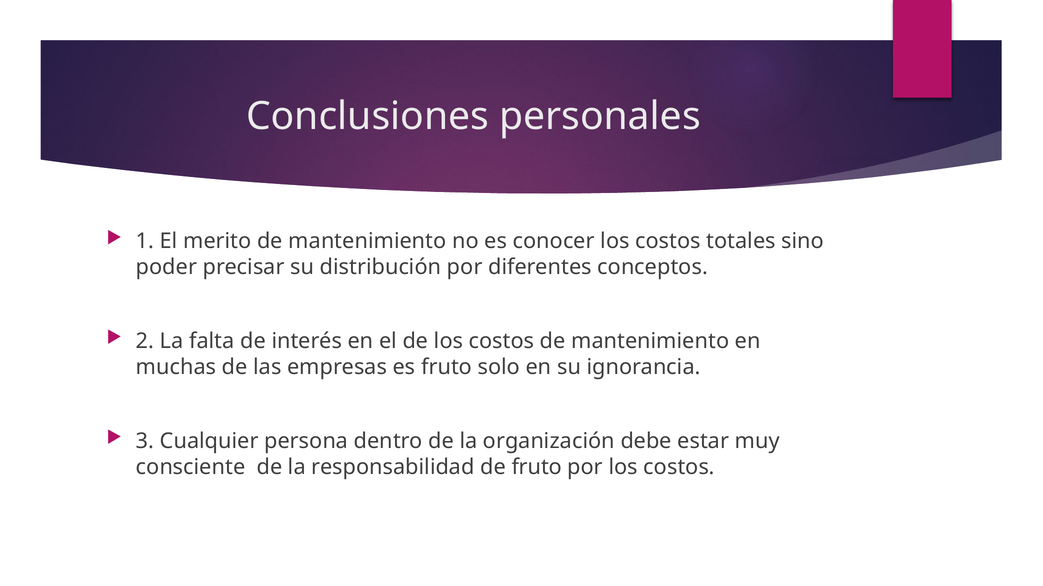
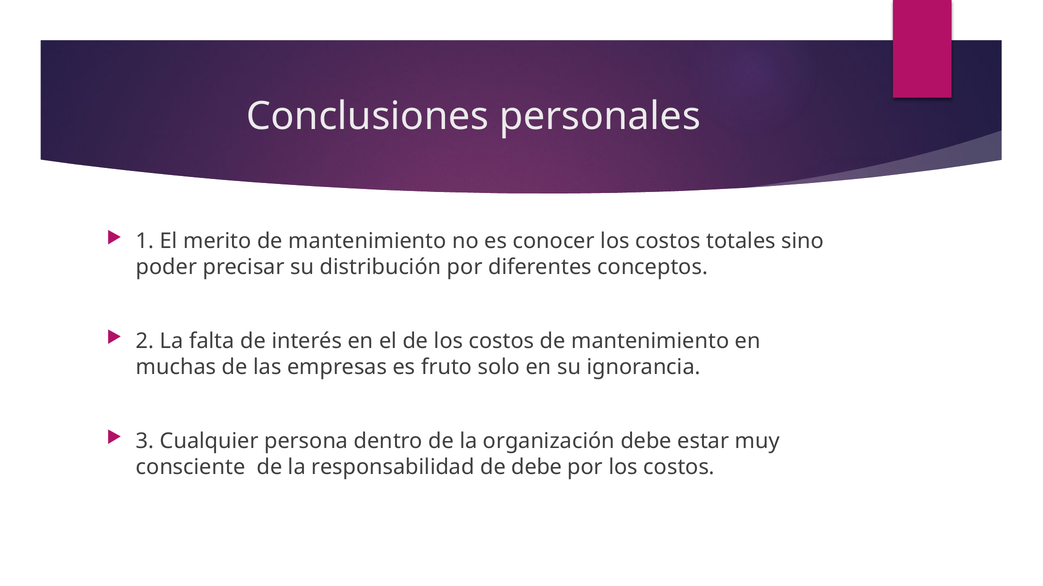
de fruto: fruto -> debe
